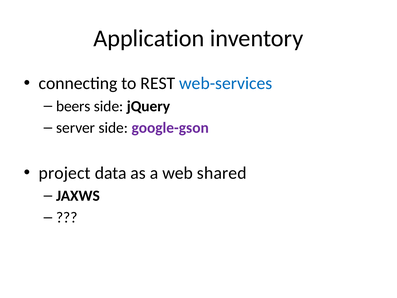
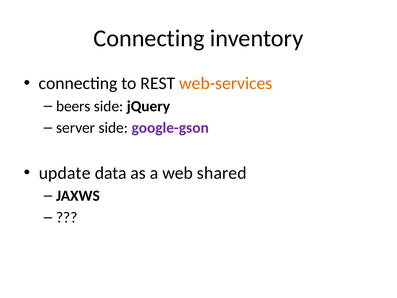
Application at (149, 38): Application -> Connecting
web-services colour: blue -> orange
project: project -> update
